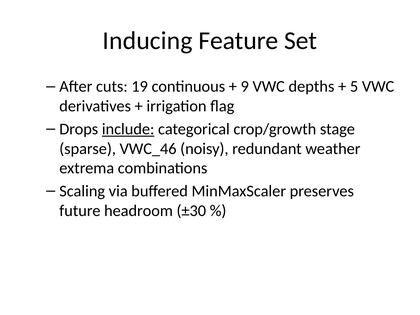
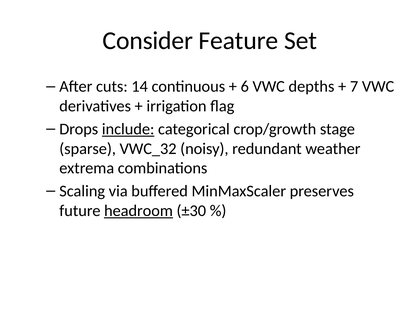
Inducing: Inducing -> Consider
19: 19 -> 14
9: 9 -> 6
5: 5 -> 7
VWC_46: VWC_46 -> VWC_32
headroom underline: none -> present
